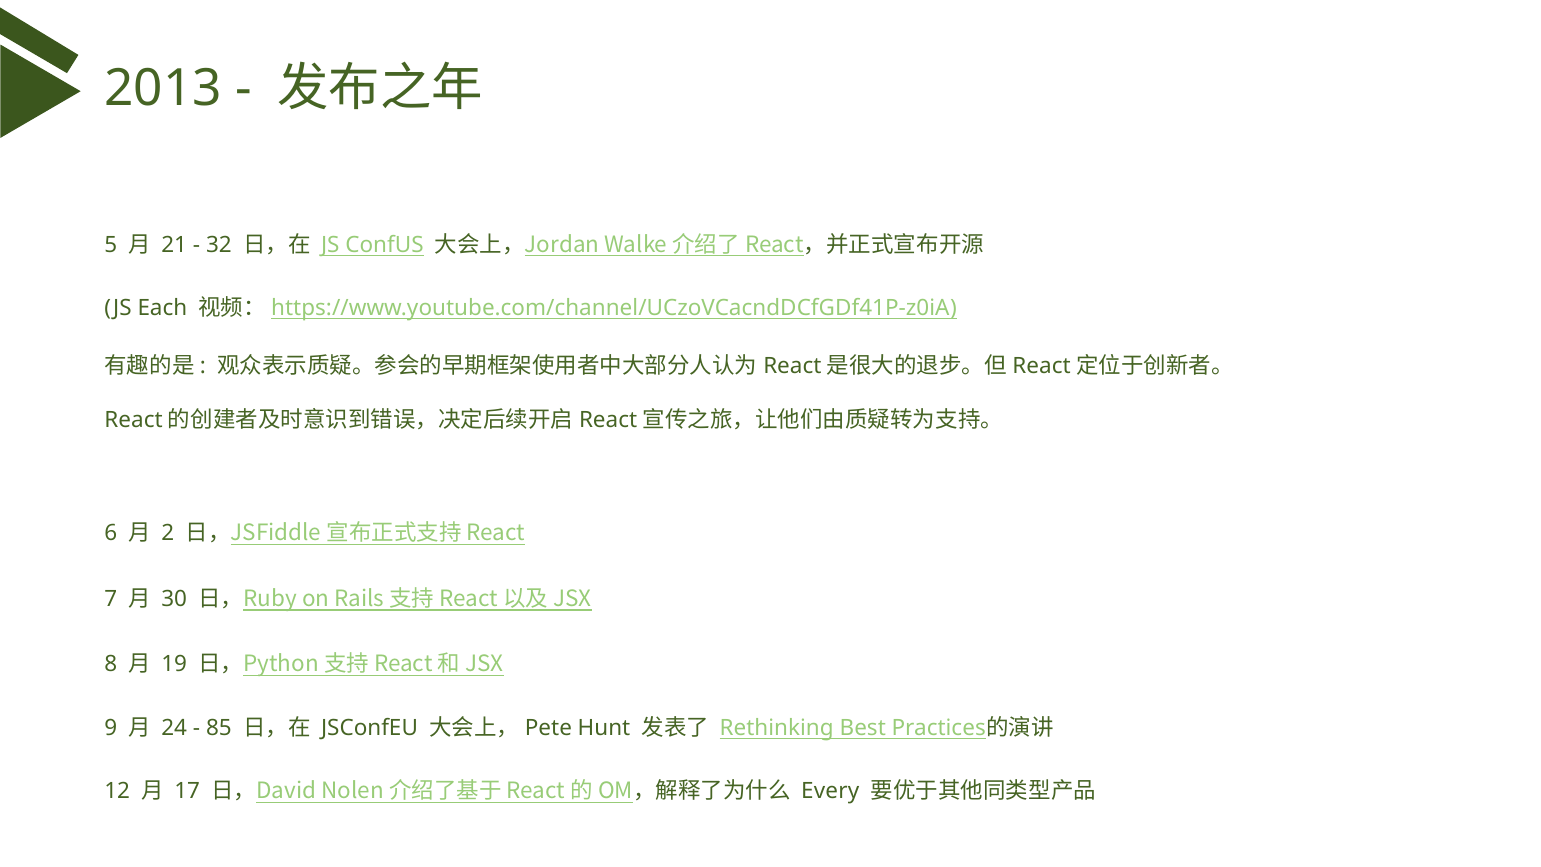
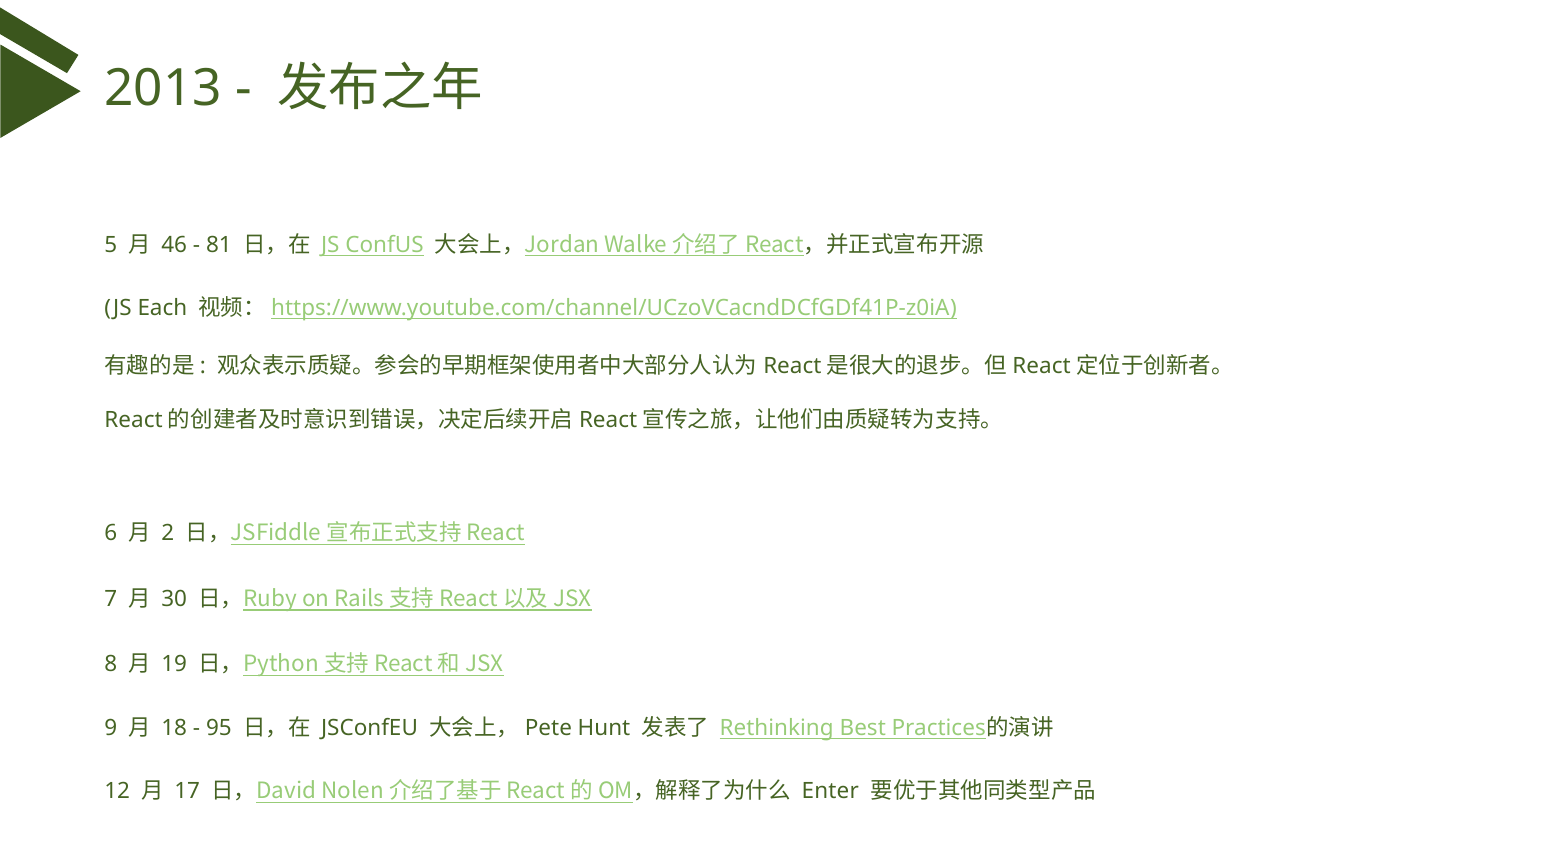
21: 21 -> 46
32: 32 -> 81
24: 24 -> 18
85: 85 -> 95
Every: Every -> Enter
